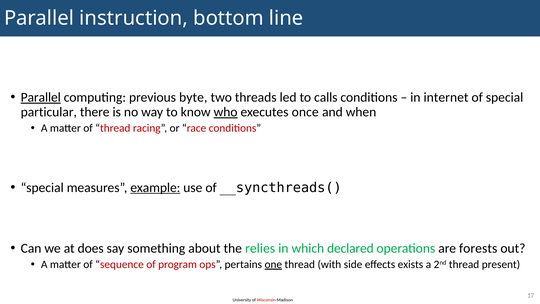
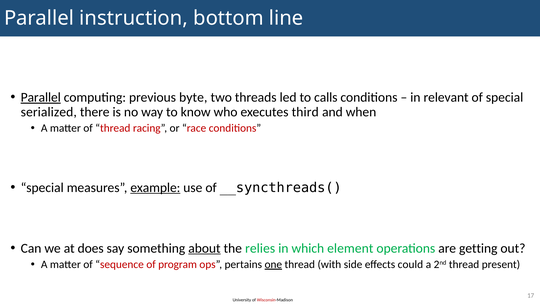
internet: internet -> relevant
particular: particular -> serialized
who underline: present -> none
once: once -> third
about underline: none -> present
declared: declared -> element
forests: forests -> getting
exists: exists -> could
